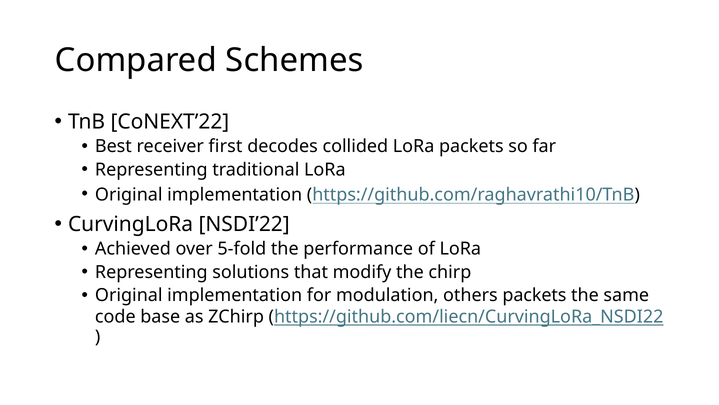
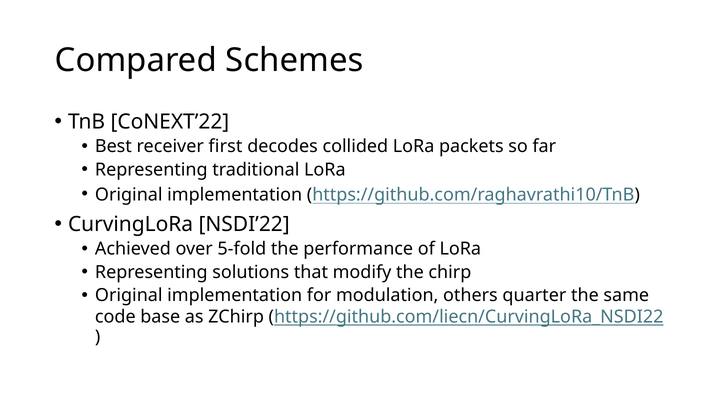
others packets: packets -> quarter
